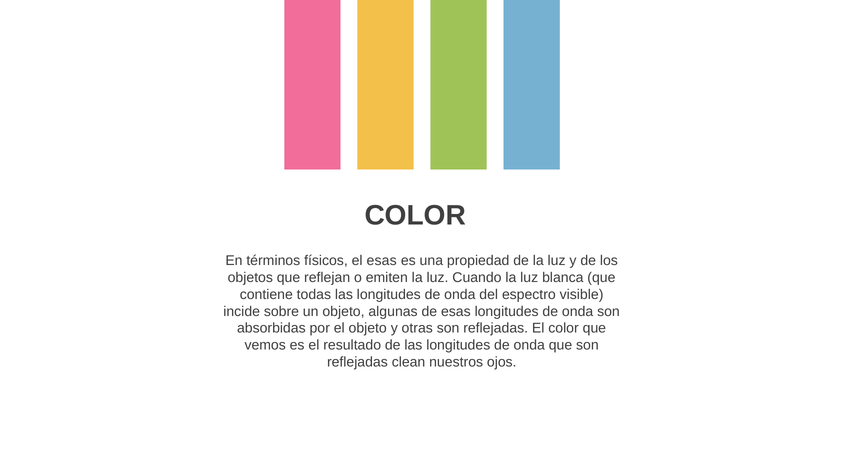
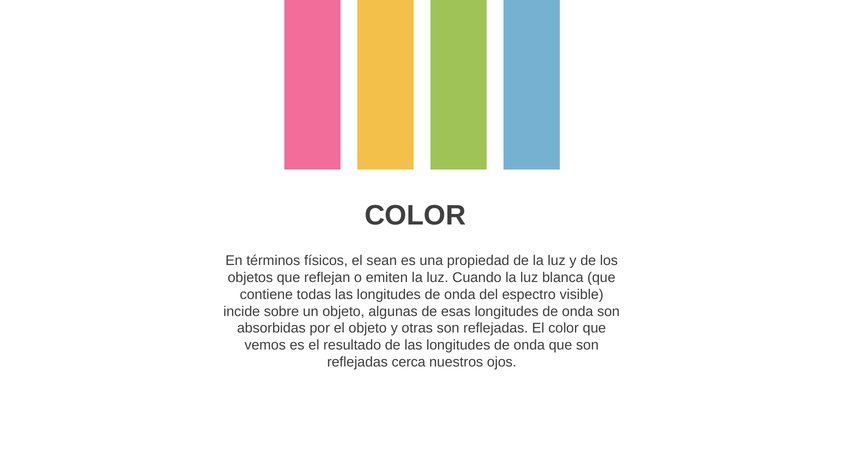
el esas: esas -> sean
reflejadas clean: clean -> cerca
